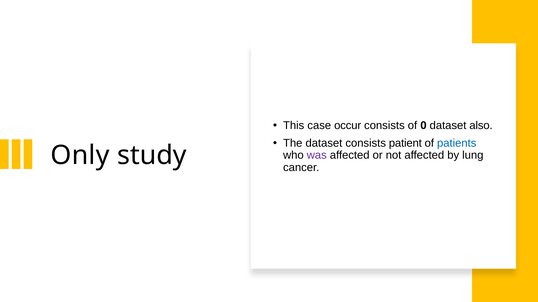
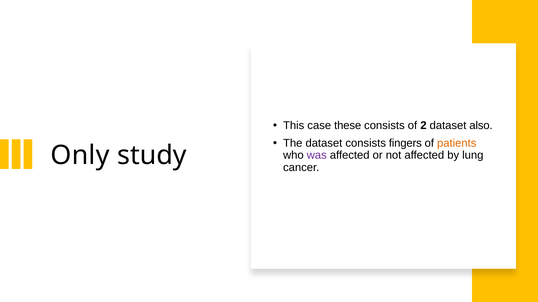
occur: occur -> these
0: 0 -> 2
patient: patient -> fingers
patients colour: blue -> orange
